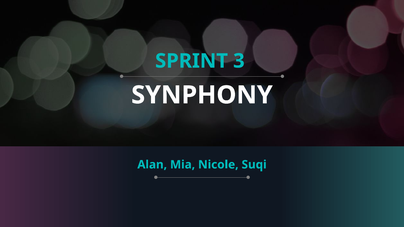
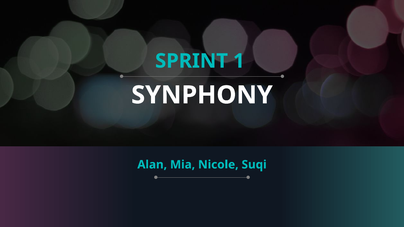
3: 3 -> 1
